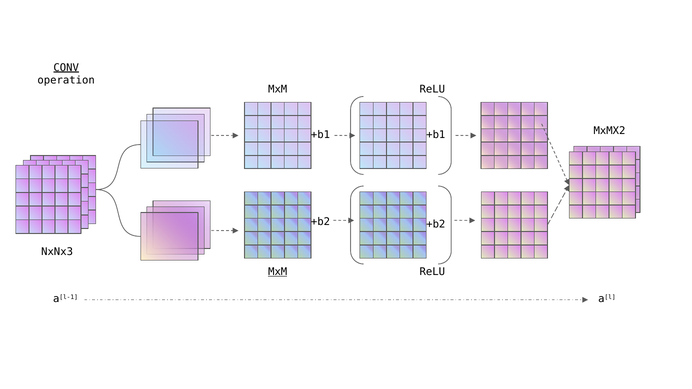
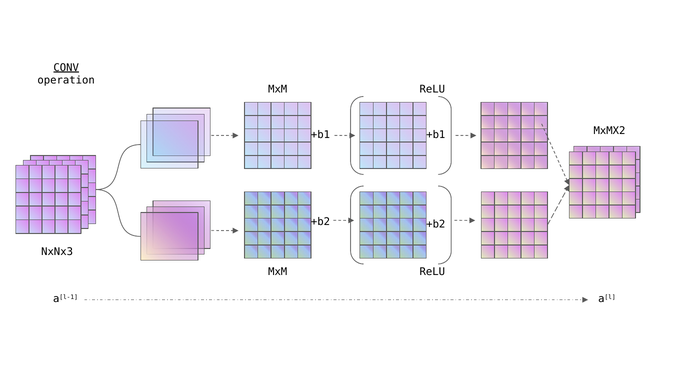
MxM at (278, 272) underline: present -> none
